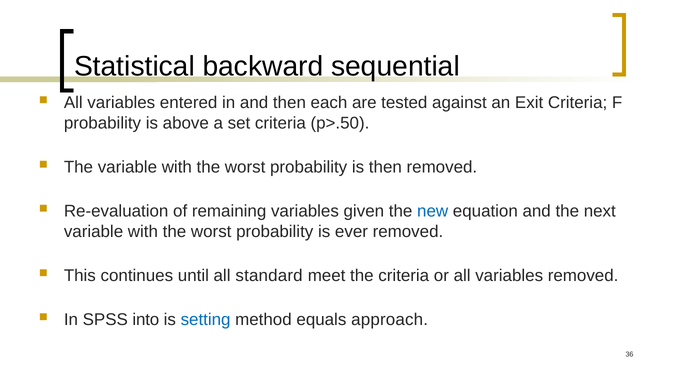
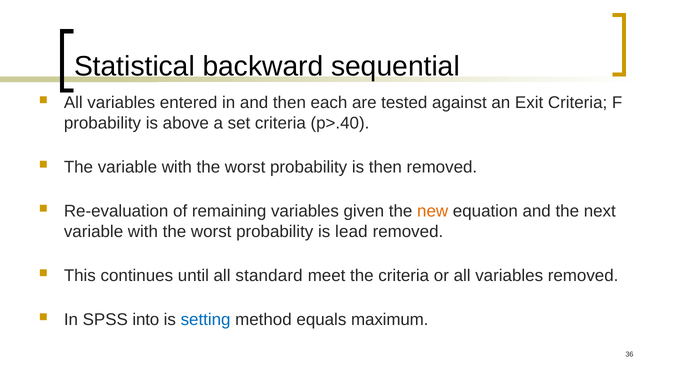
p>.50: p>.50 -> p>.40
new colour: blue -> orange
ever: ever -> lead
approach: approach -> maximum
